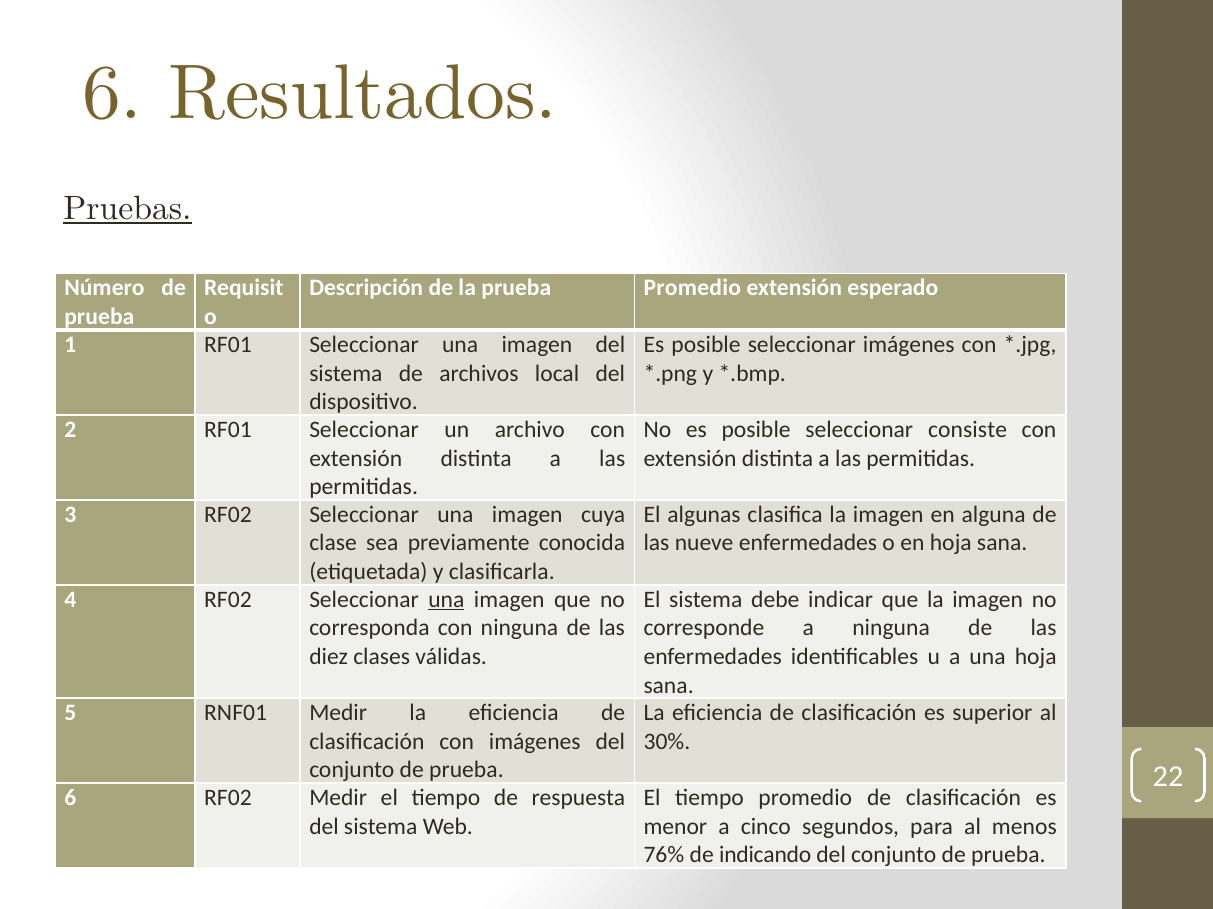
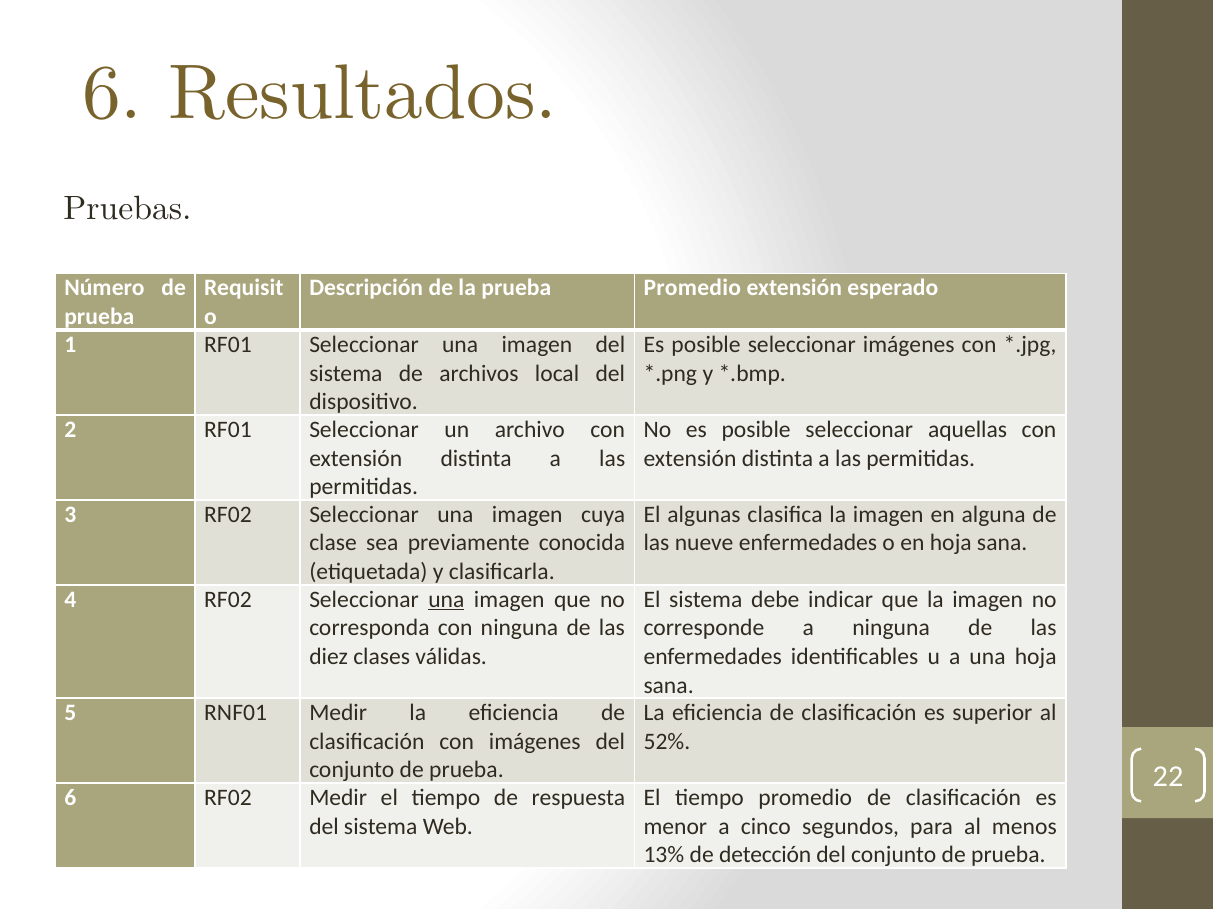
Pruebas underline: present -> none
consiste: consiste -> aquellas
30%: 30% -> 52%
76%: 76% -> 13%
indicando: indicando -> detección
